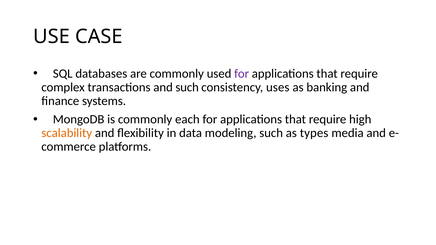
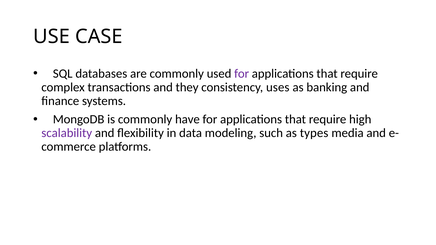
and such: such -> they
each: each -> have
scalability colour: orange -> purple
